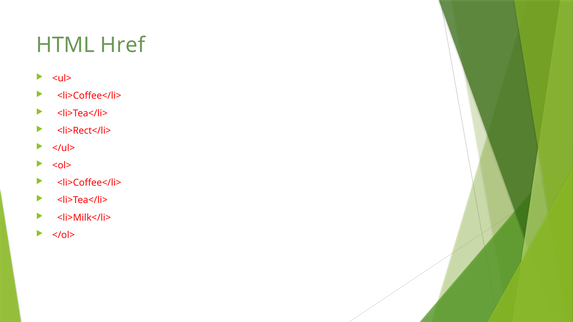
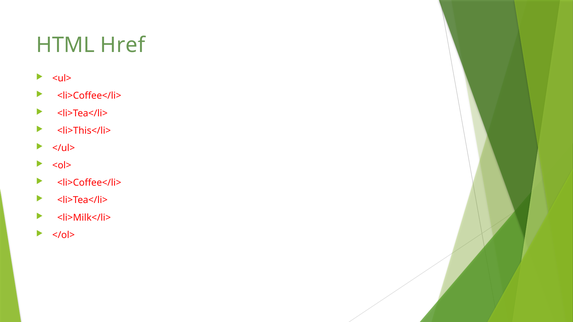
<li>Rect</li>: <li>Rect</li> -> <li>This</li>
